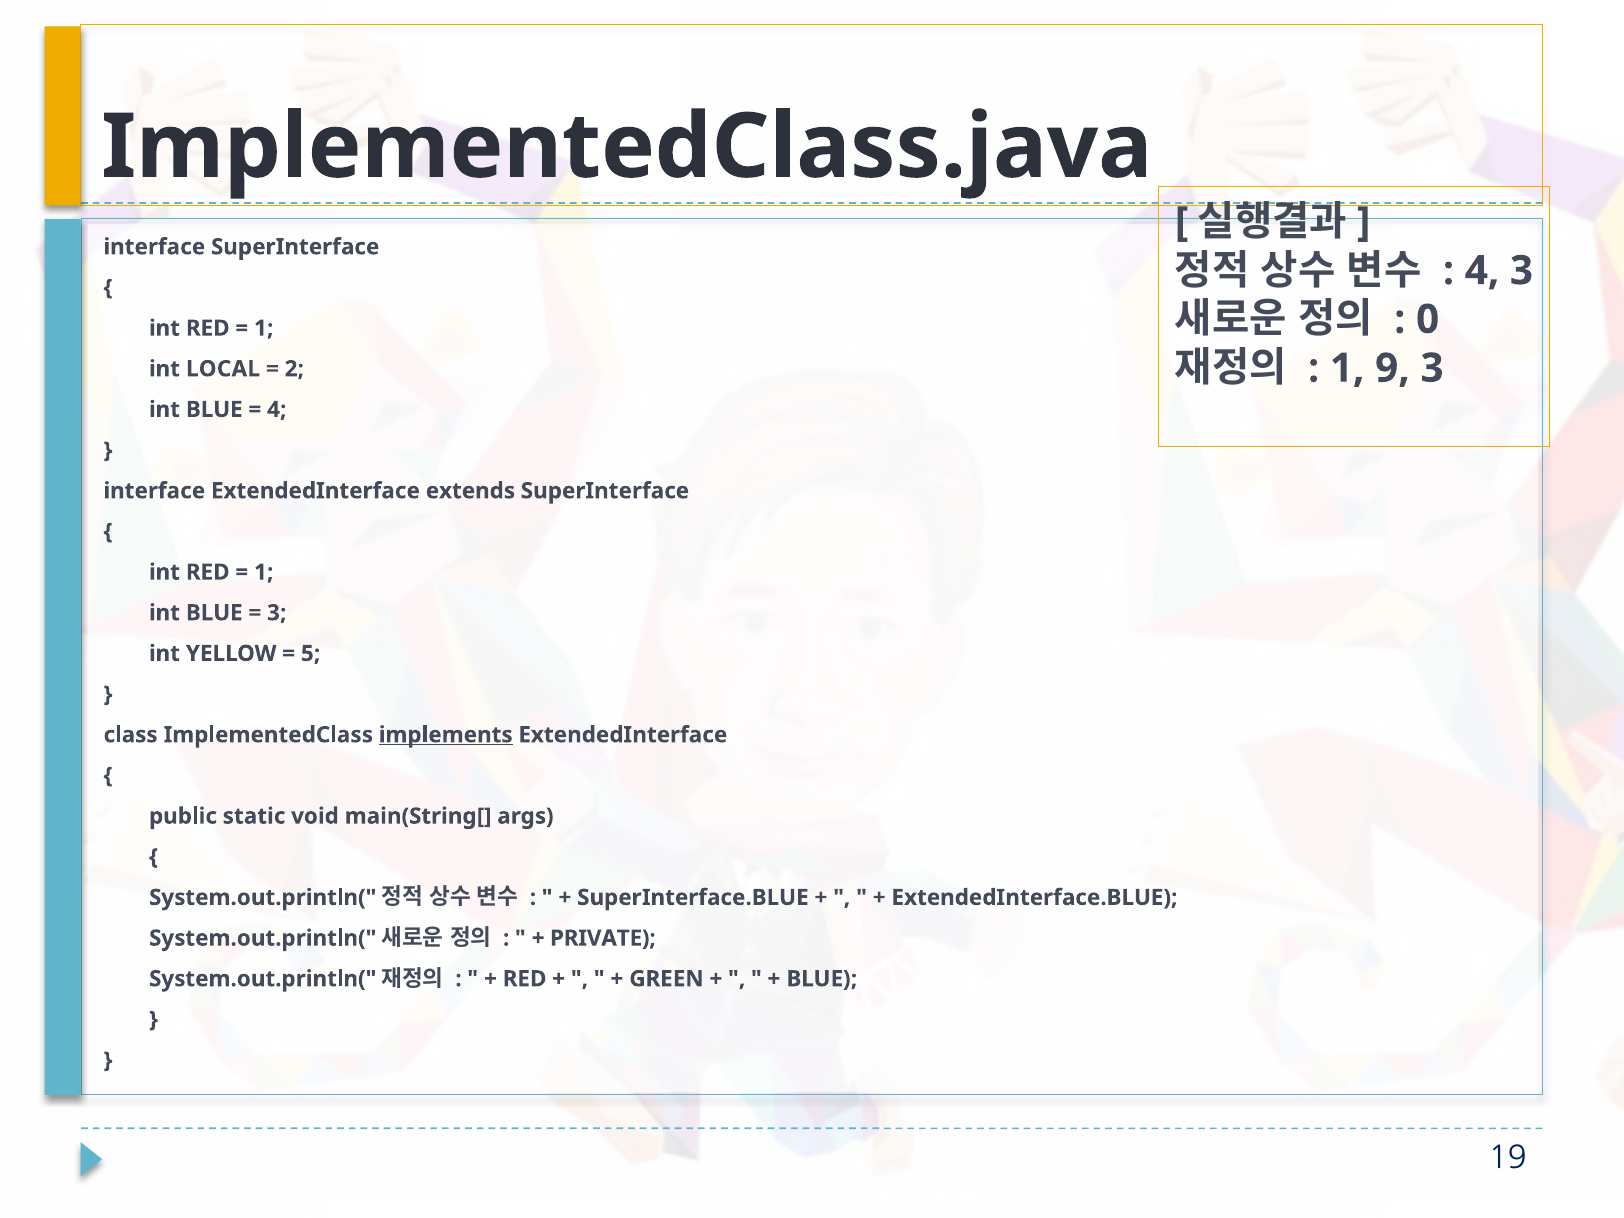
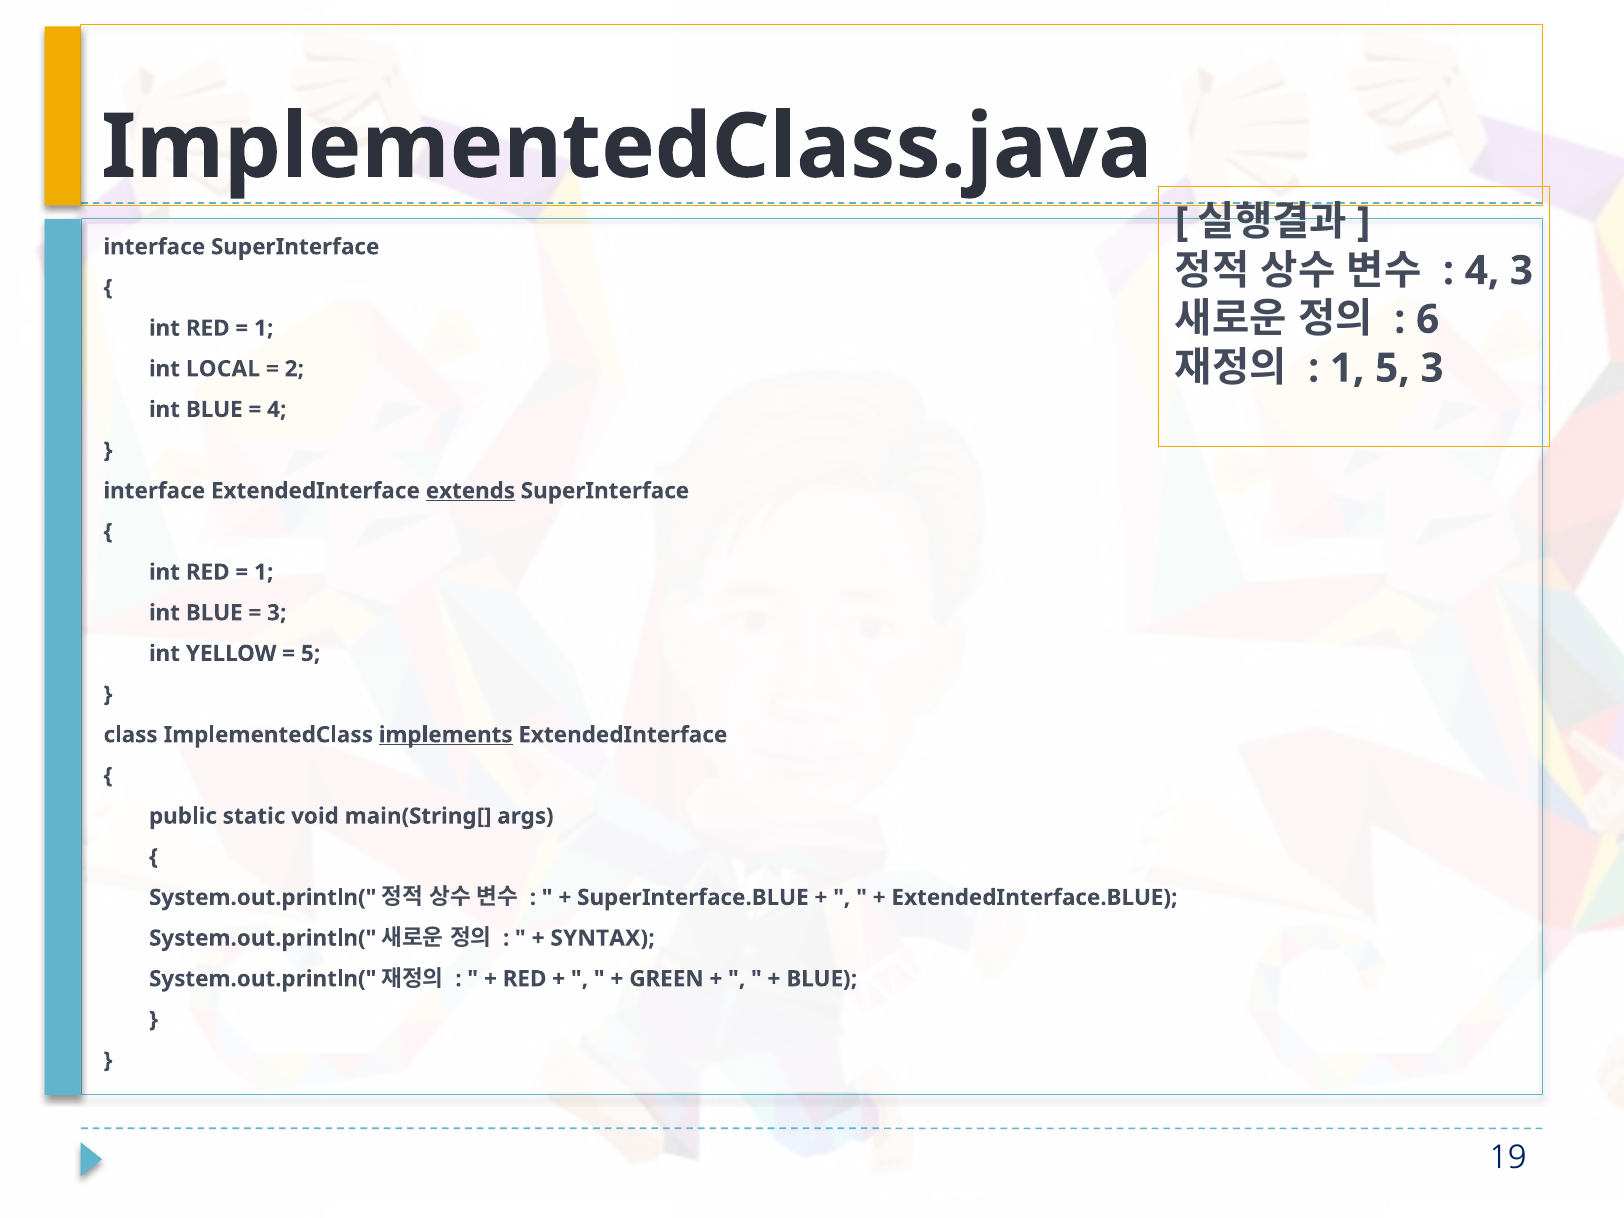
0: 0 -> 6
1 9: 9 -> 5
extends underline: none -> present
PRIVATE: PRIVATE -> SYNTAX
